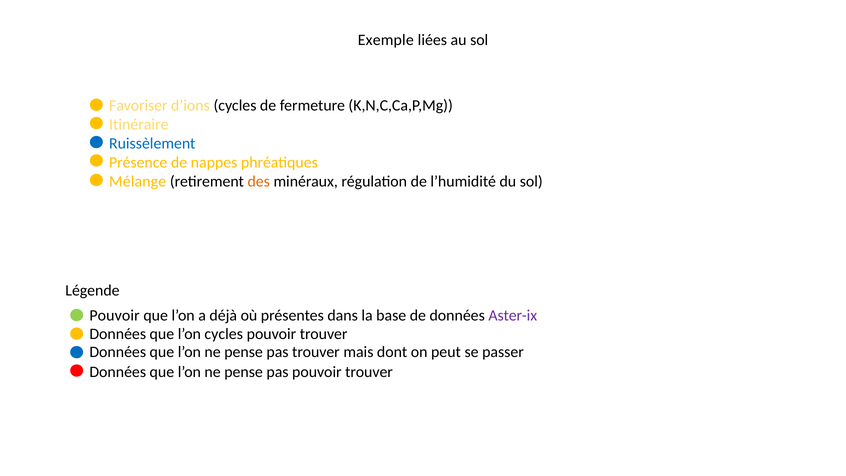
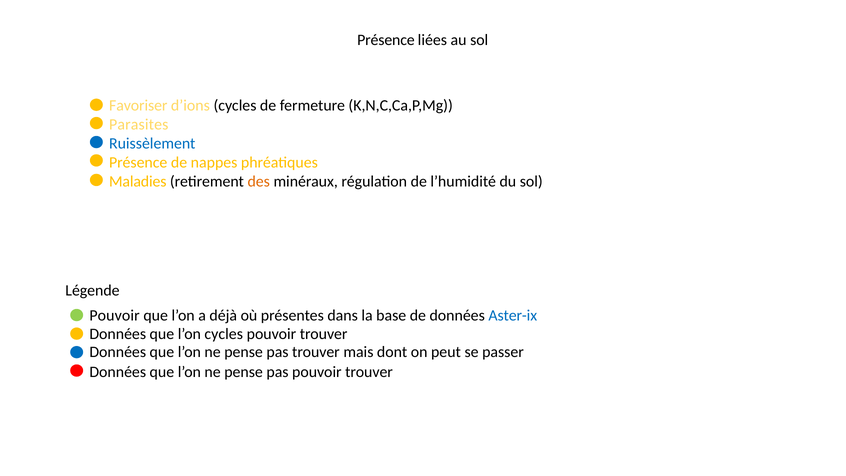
Exemple at (386, 40): Exemple -> Présence
Itinéraire: Itinéraire -> Parasites
Mélange: Mélange -> Maladies
Aster-ix colour: purple -> blue
